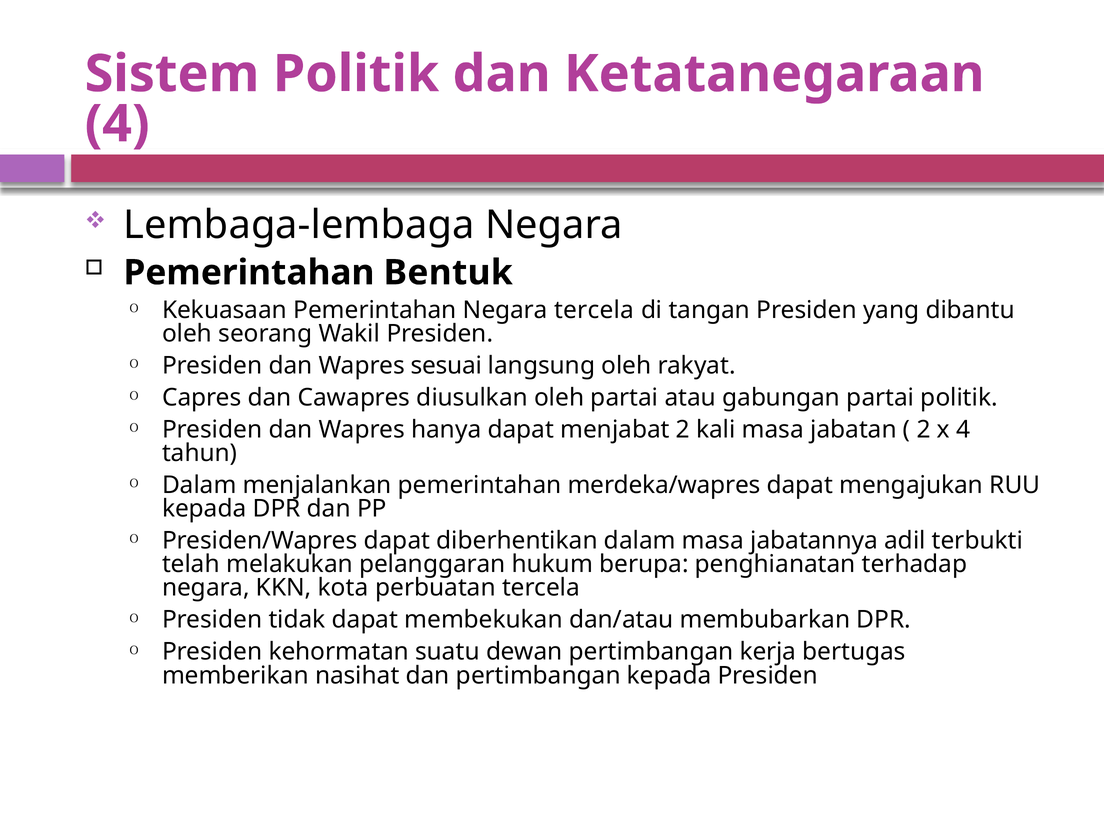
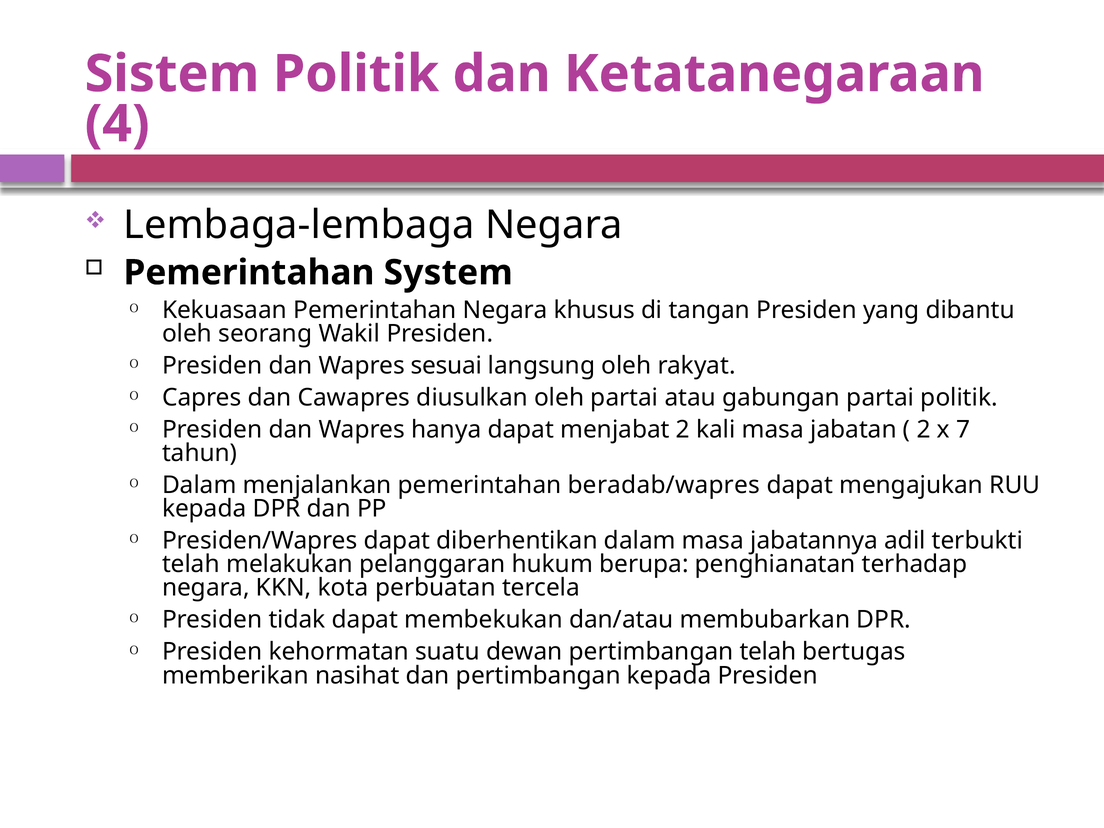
Bentuk: Bentuk -> System
Negara tercela: tercela -> khusus
x 4: 4 -> 7
merdeka/wapres: merdeka/wapres -> beradab/wapres
pertimbangan kerja: kerja -> telah
